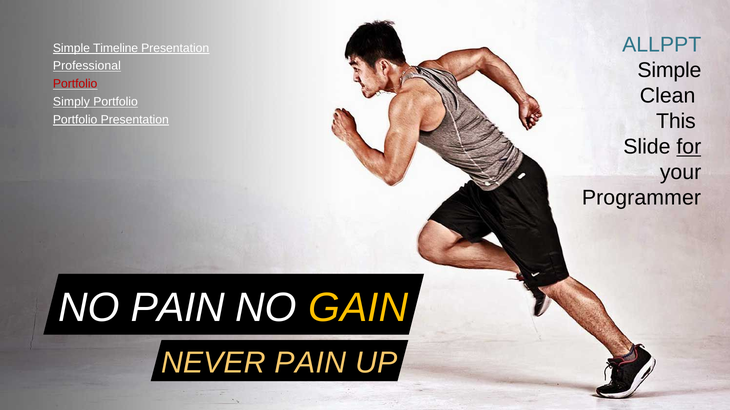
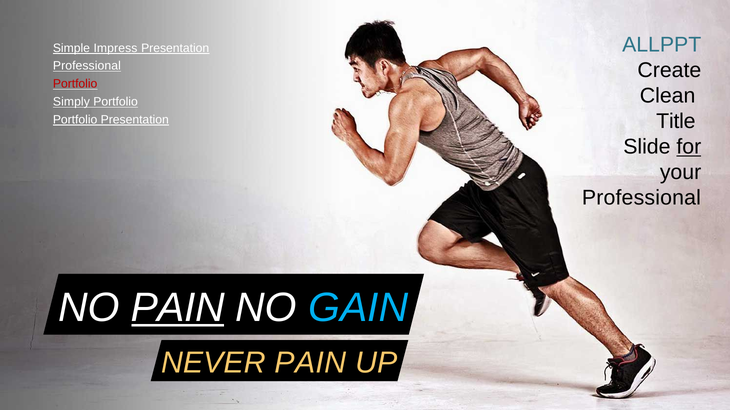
Timeline: Timeline -> Impress
Simple at (669, 70): Simple -> Create
This: This -> Title
Programmer at (641, 198): Programmer -> Professional
PAIN at (178, 308) underline: none -> present
GAIN colour: yellow -> light blue
